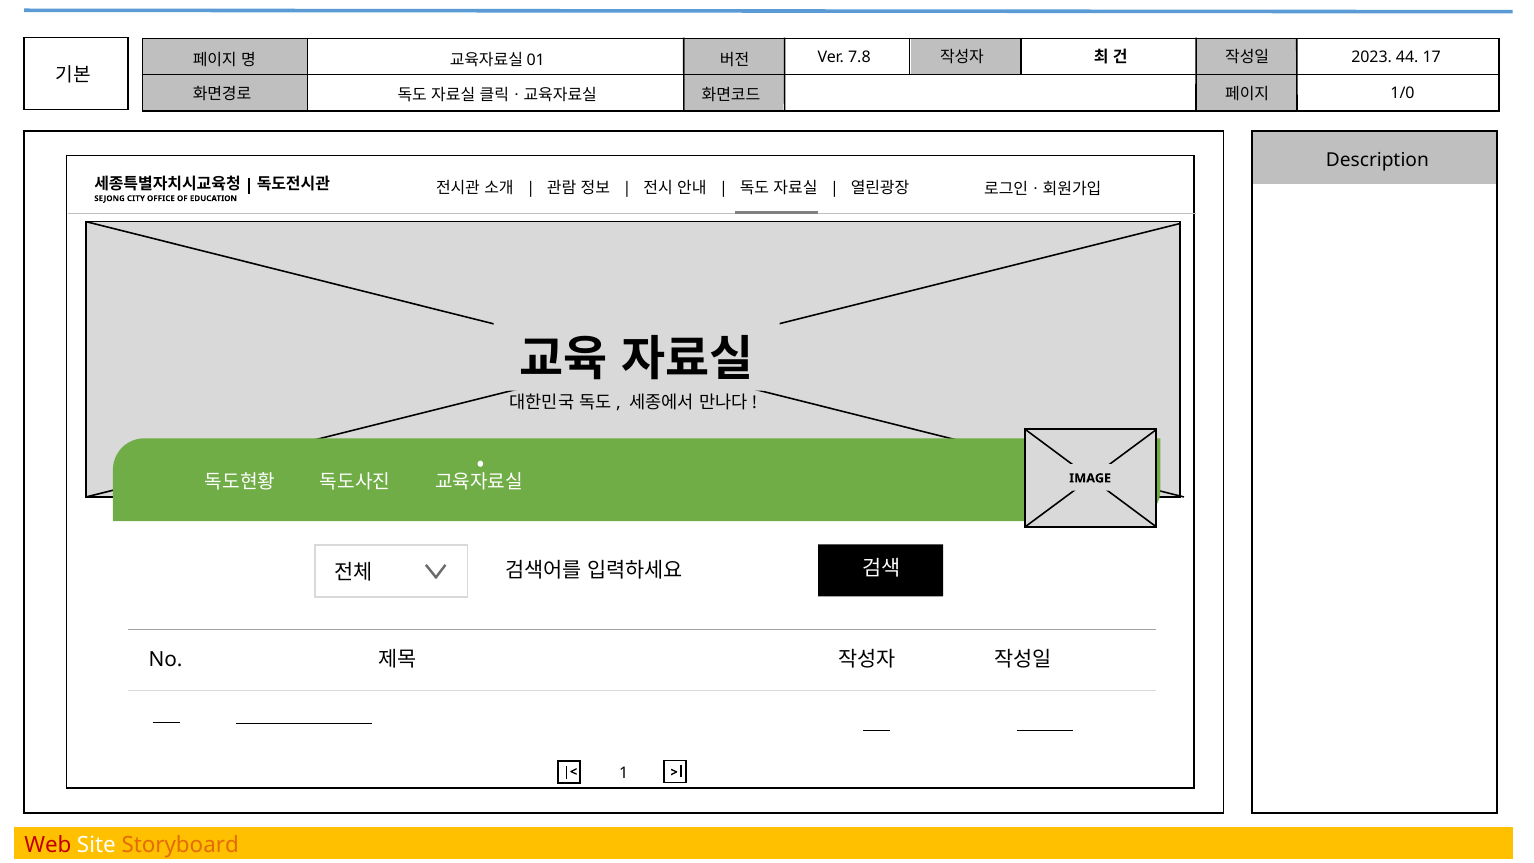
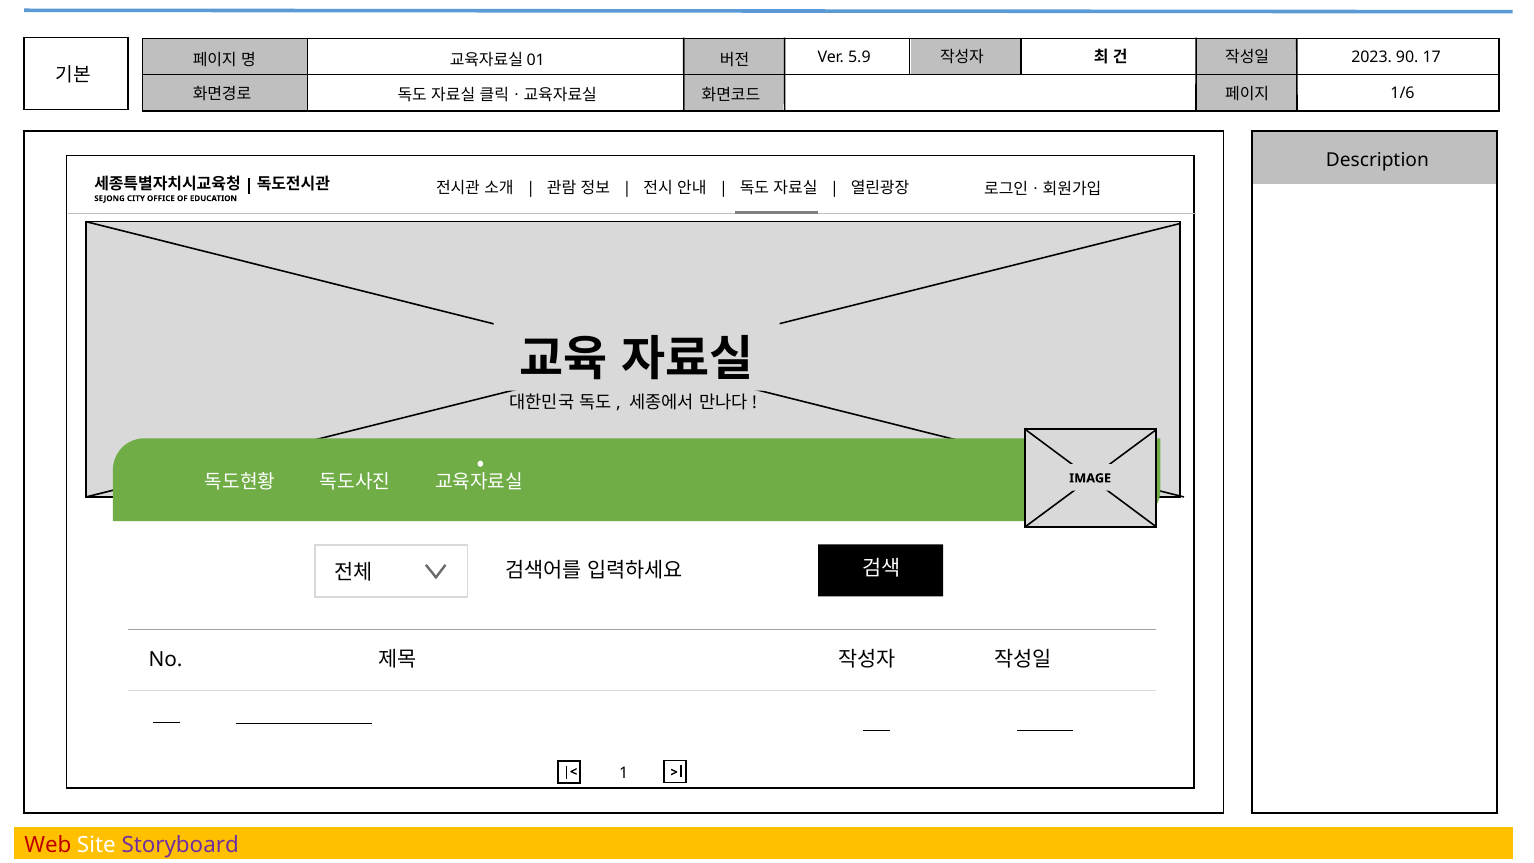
7.8: 7.8 -> 5.9
44: 44 -> 90
1/0: 1/0 -> 1/6
Storyboard colour: orange -> purple
